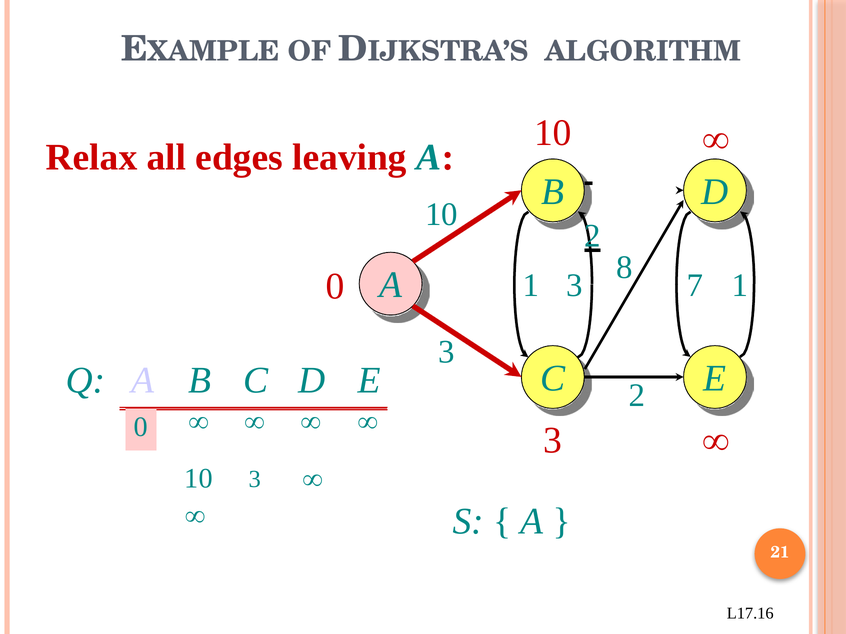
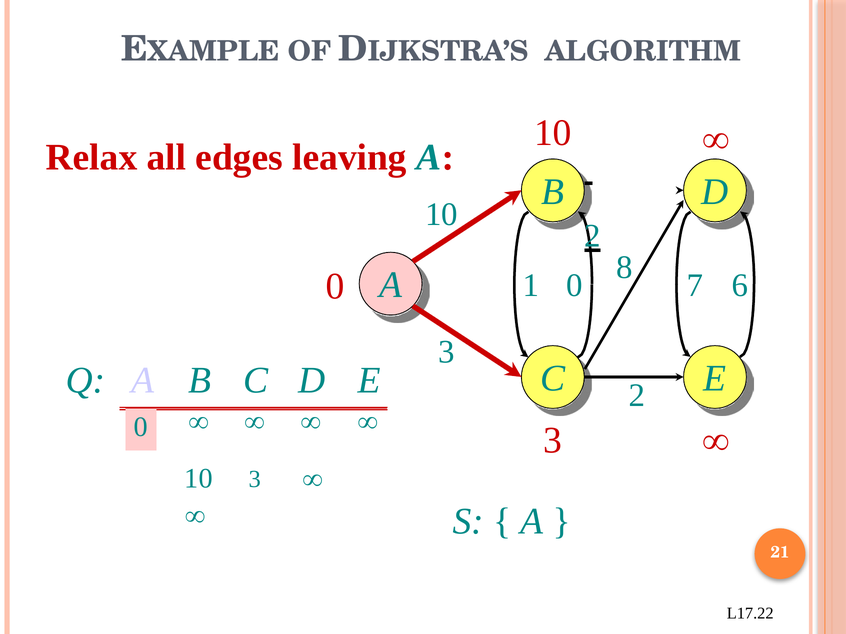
1 3: 3 -> 0
7 1: 1 -> 6
L17.16: L17.16 -> L17.22
